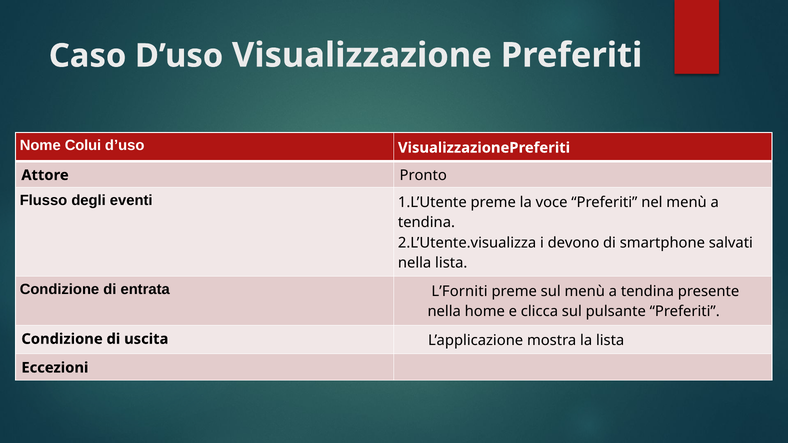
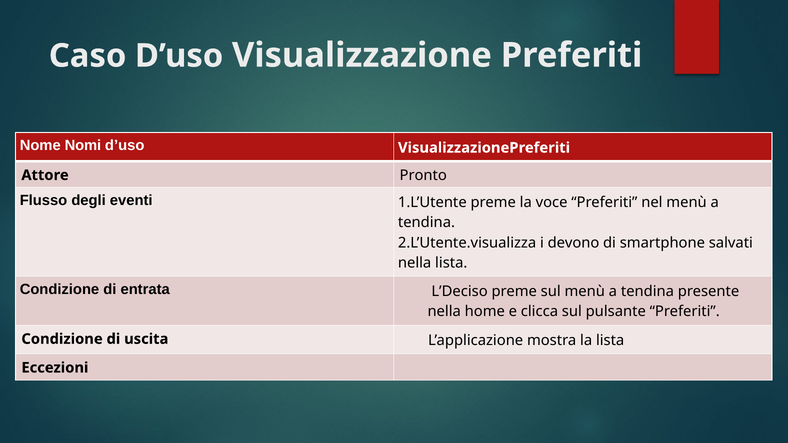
Colui: Colui -> Nomi
L’Forniti: L’Forniti -> L’Deciso
